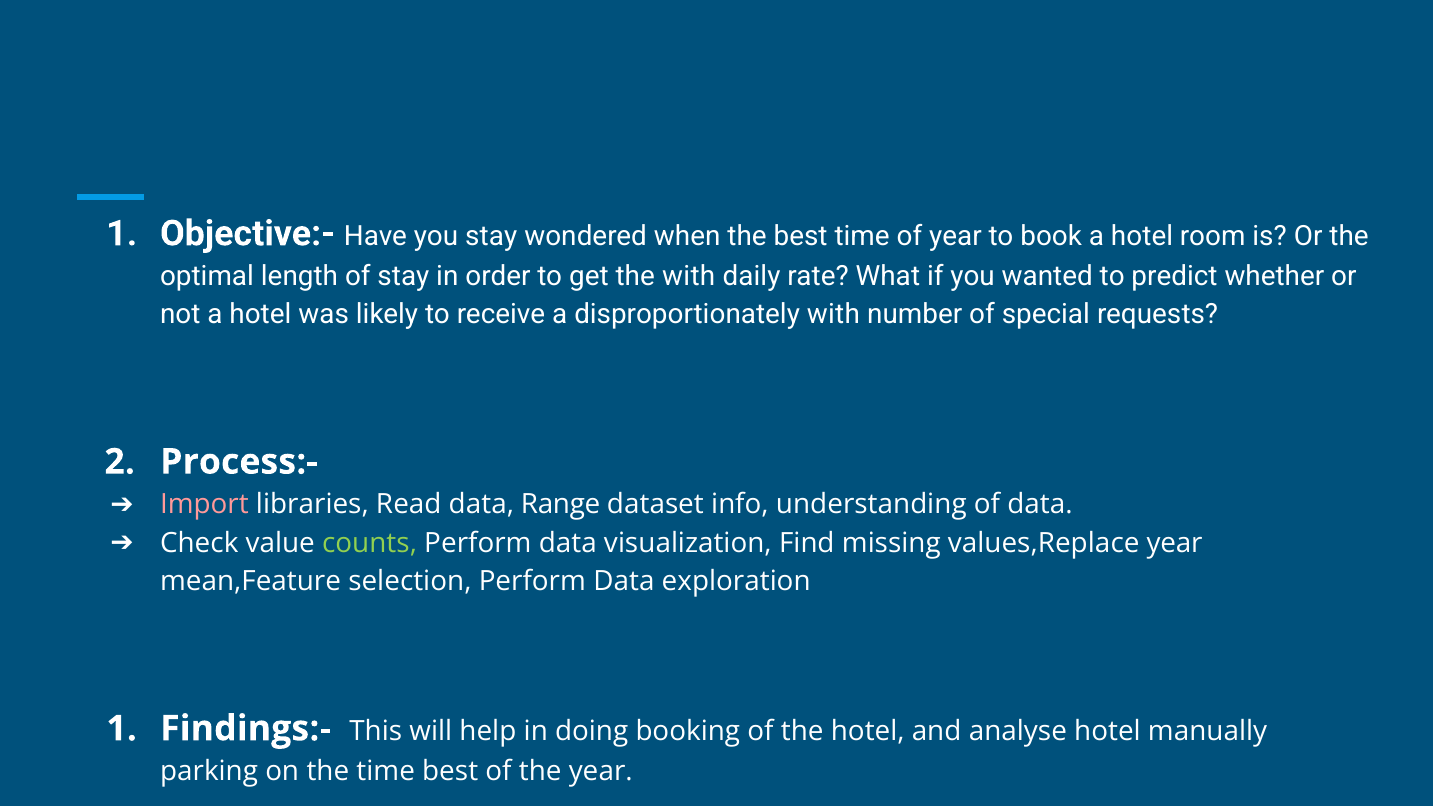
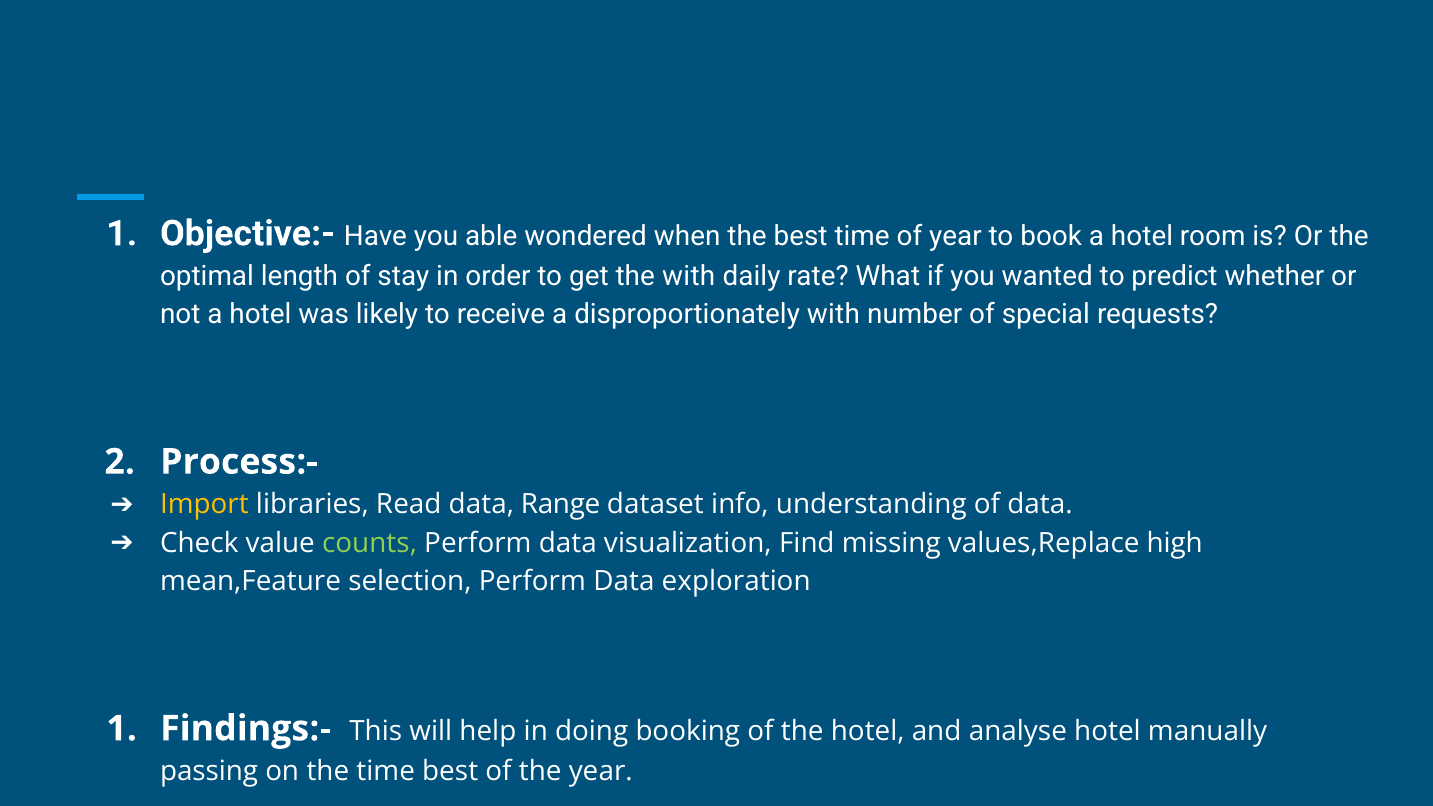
you stay: stay -> able
Import colour: pink -> yellow
values,Replace year: year -> high
parking: parking -> passing
